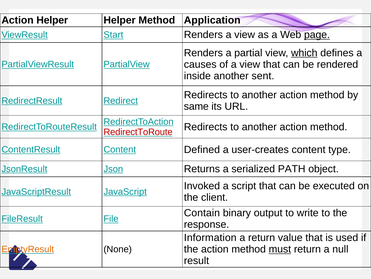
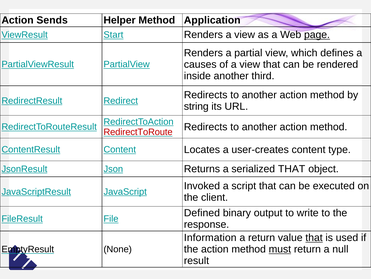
Action Helper: Helper -> Sends
which underline: present -> none
sent: sent -> third
same: same -> string
Defined: Defined -> Locates
serialized PATH: PATH -> THAT
Contain: Contain -> Defined
that at (314, 237) underline: none -> present
EmptyResult colour: orange -> black
